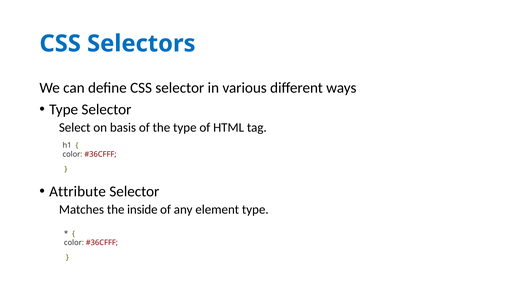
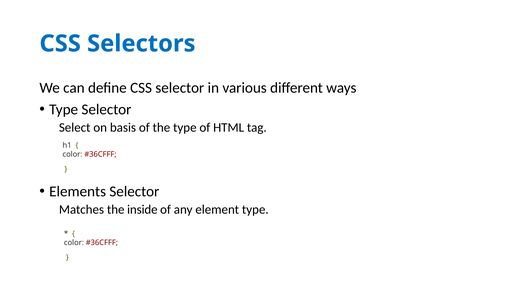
Attribute: Attribute -> Elements
